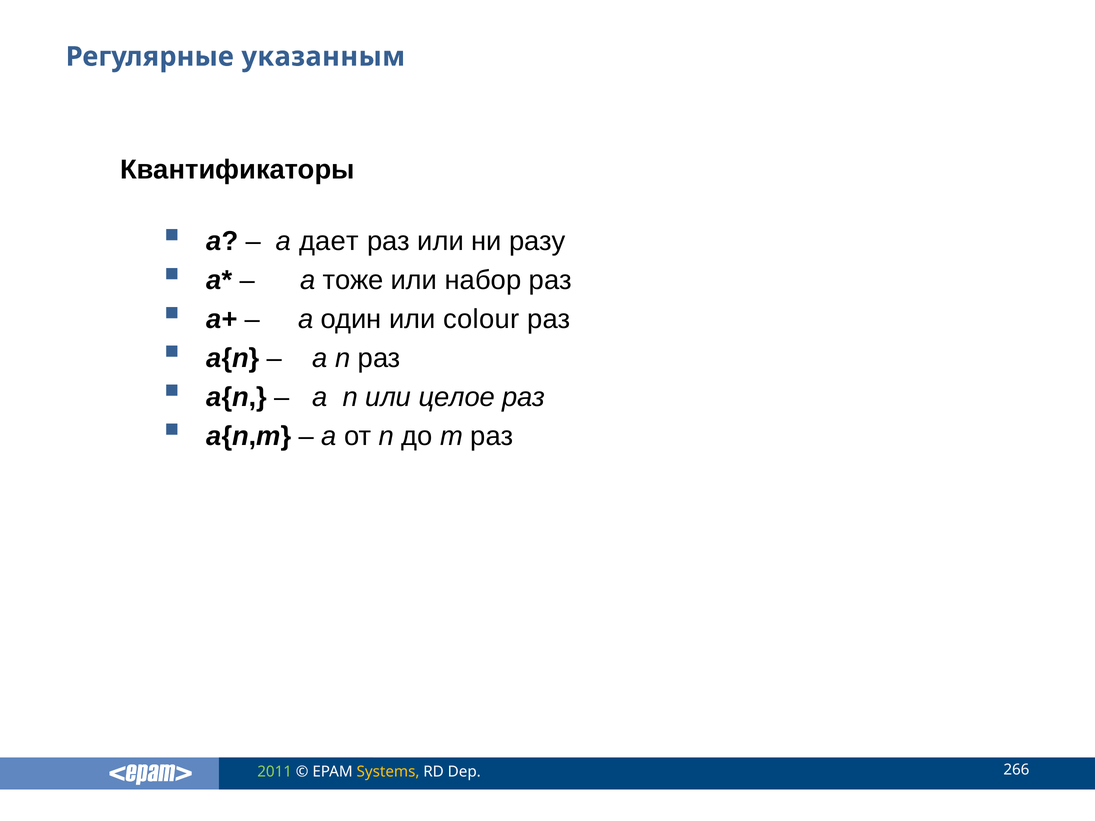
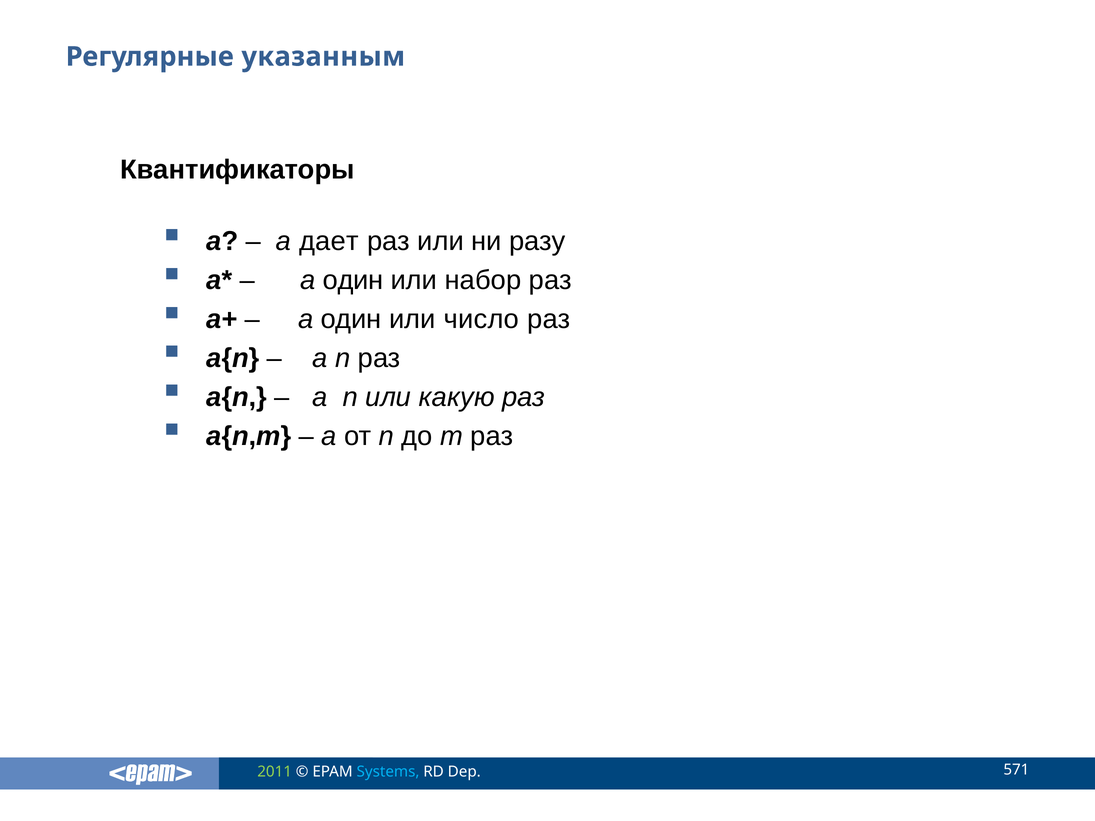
тоже at (353, 280): тоже -> один
colour: colour -> число
целое: целое -> какую
Systems colour: yellow -> light blue
266: 266 -> 571
